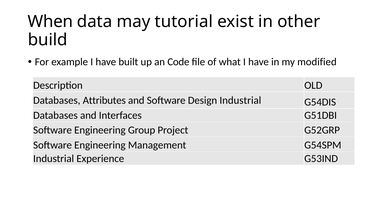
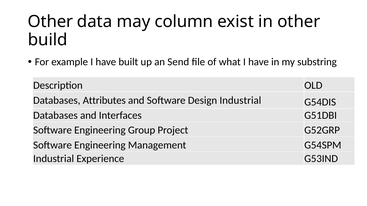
When at (50, 22): When -> Other
tutorial: tutorial -> column
Code: Code -> Send
modified: modified -> substring
